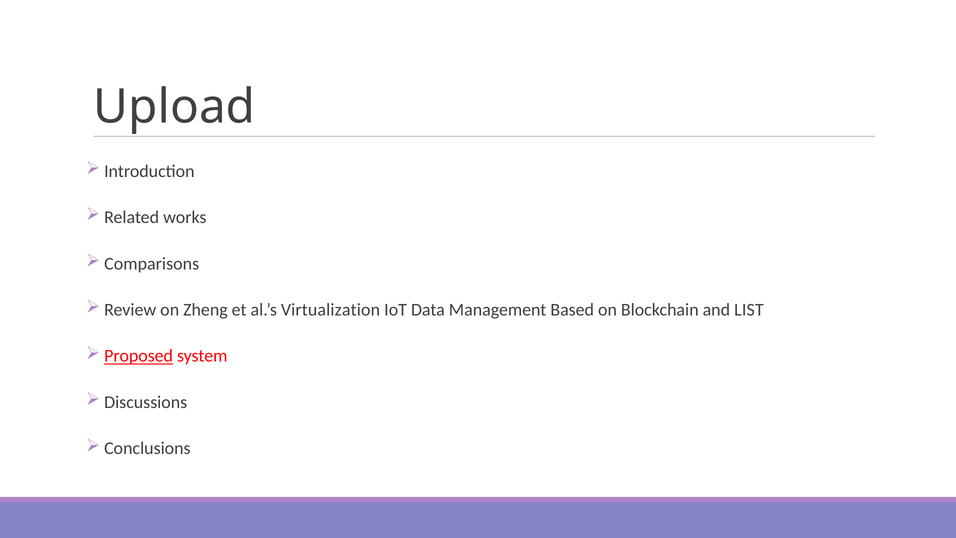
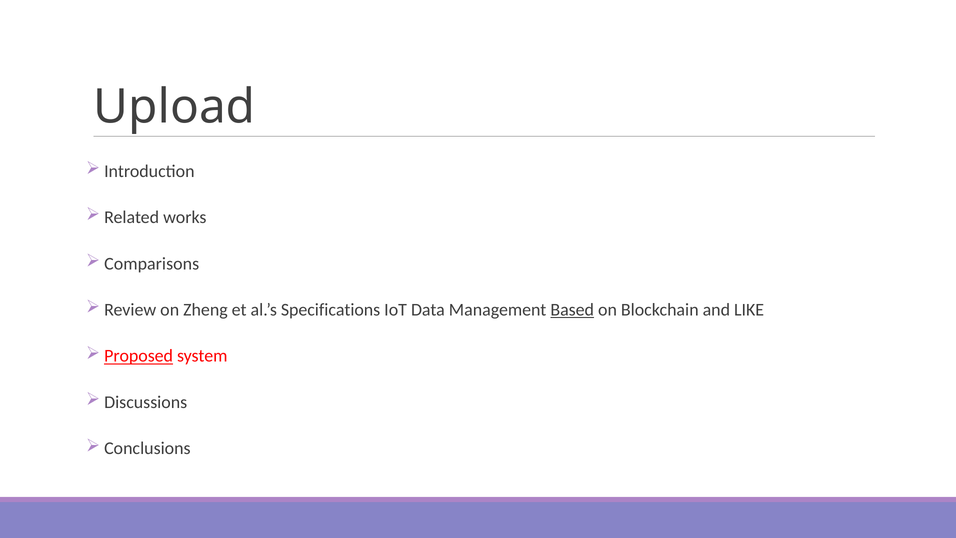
Virtualization: Virtualization -> Specifications
Based underline: none -> present
LIST: LIST -> LIKE
